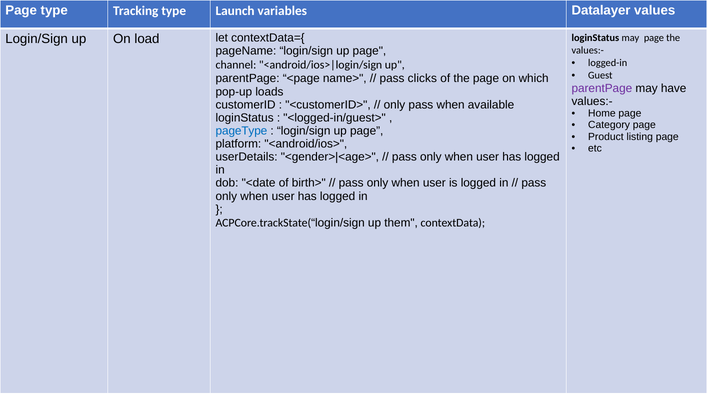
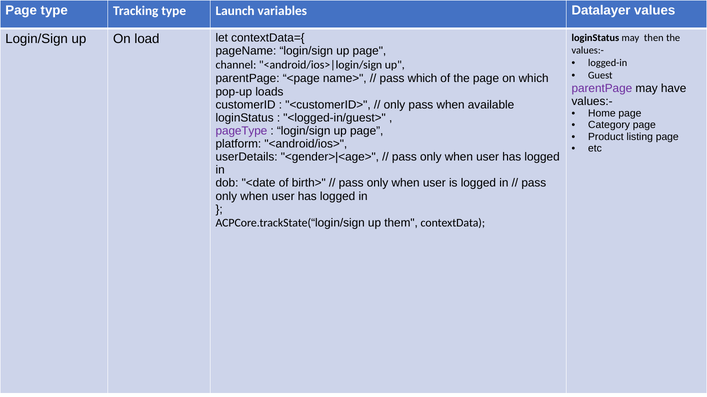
may page: page -> then
pass clicks: clicks -> which
pageType colour: blue -> purple
